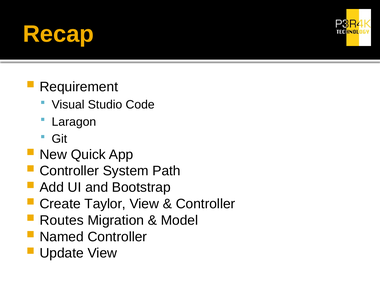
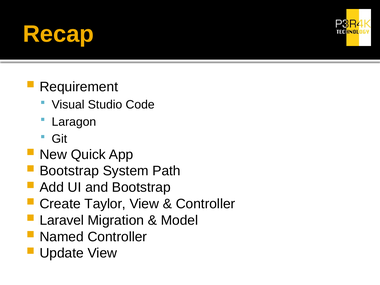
Controller at (69, 171): Controller -> Bootstrap
Routes: Routes -> Laravel
